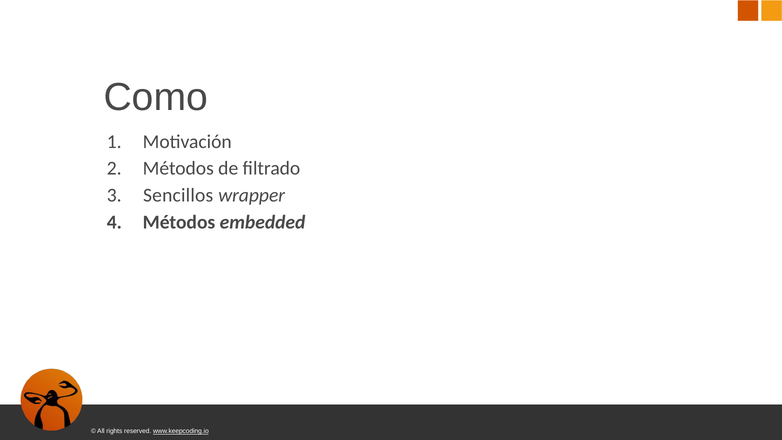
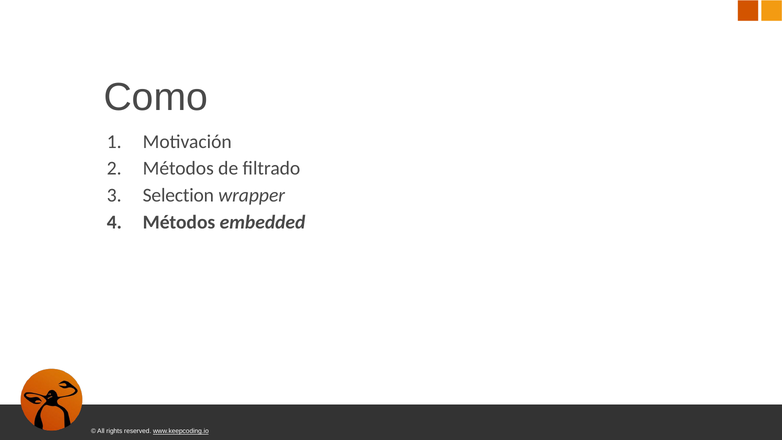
Sencillos: Sencillos -> Selection
